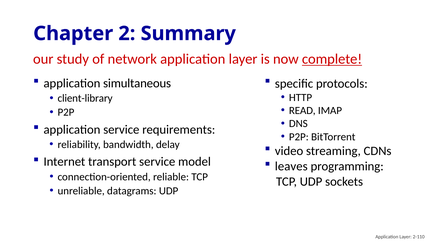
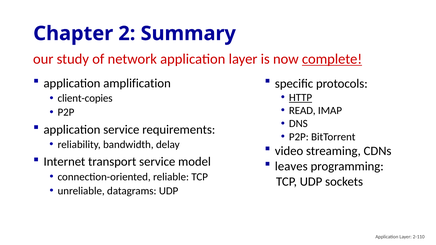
simultaneous: simultaneous -> amplification
HTTP underline: none -> present
client-library: client-library -> client-copies
